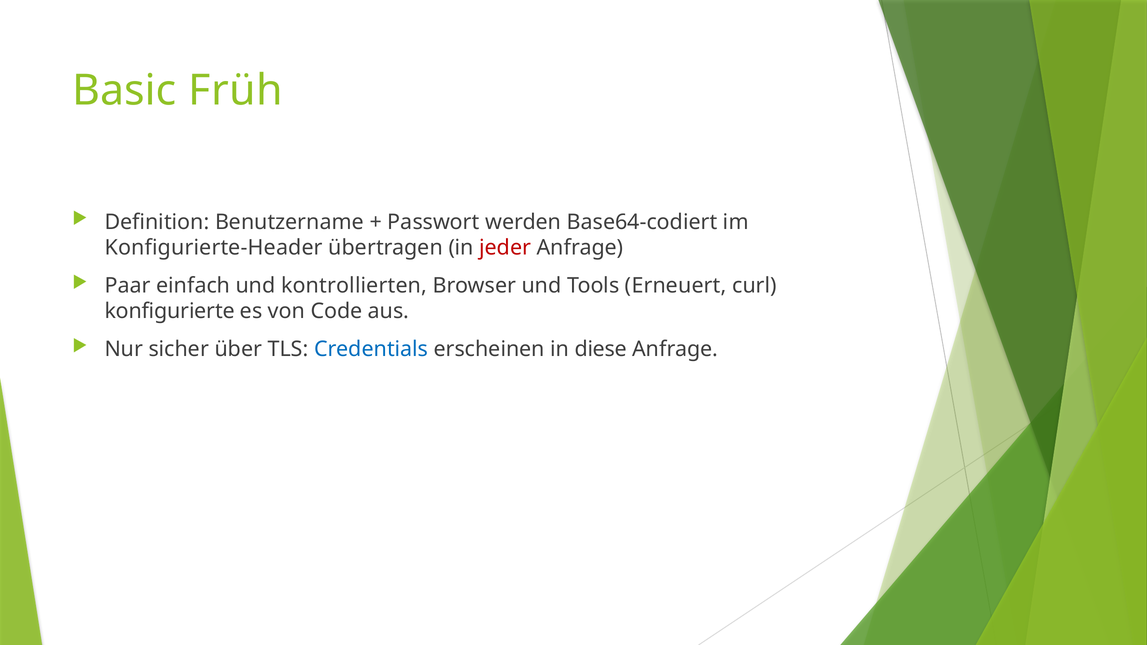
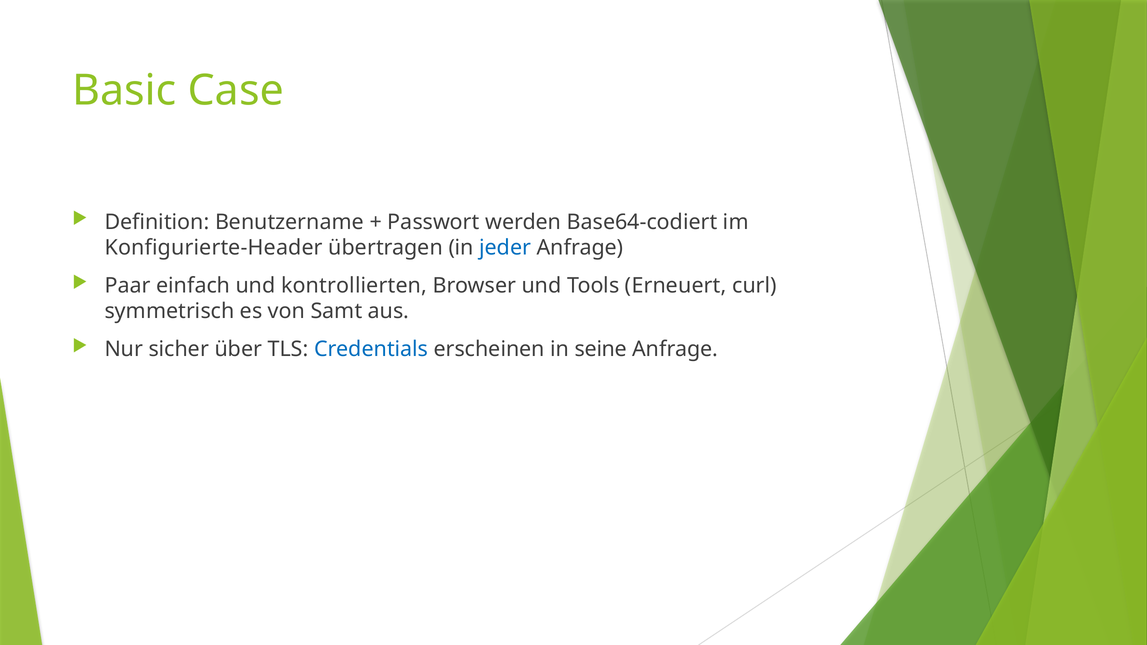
Früh: Früh -> Case
jeder colour: red -> blue
konfigurierte: konfigurierte -> symmetrisch
Code: Code -> Samt
diese: diese -> seine
